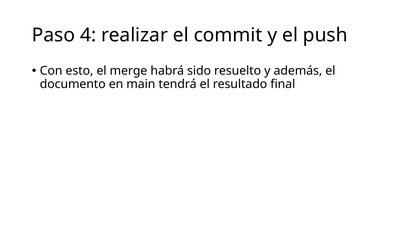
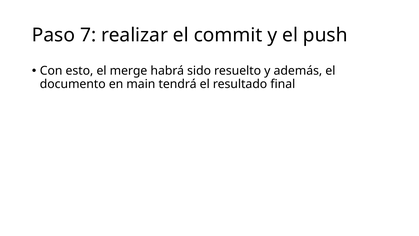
4: 4 -> 7
